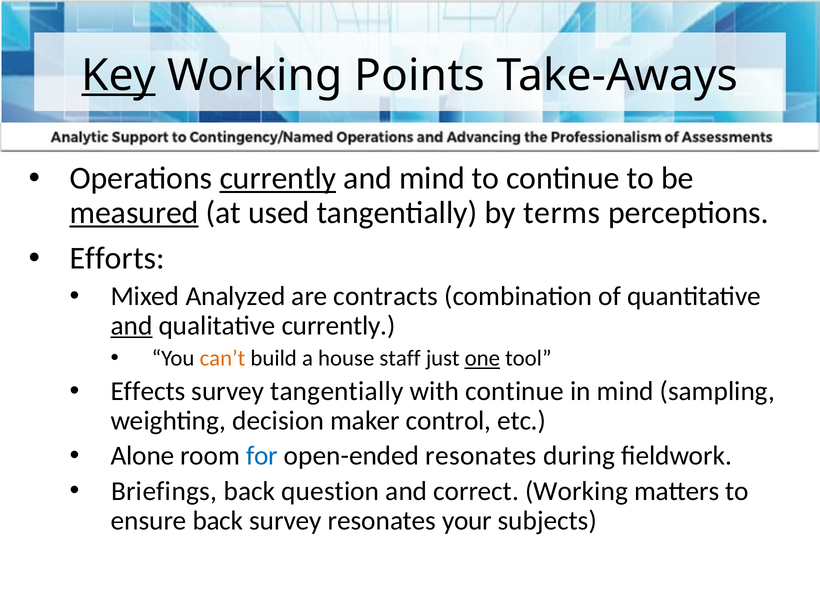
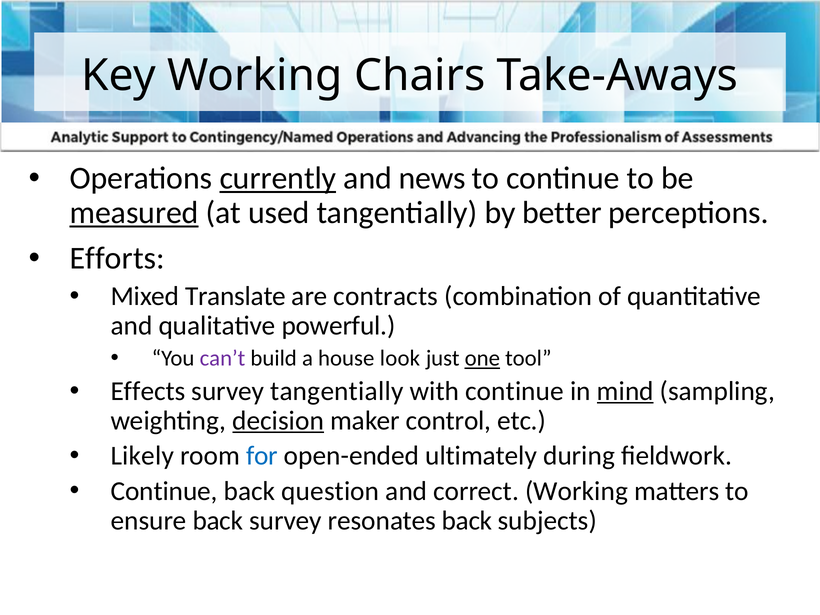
Key underline: present -> none
Points: Points -> Chairs
and mind: mind -> news
terms: terms -> better
Analyzed: Analyzed -> Translate
and at (132, 326) underline: present -> none
qualitative currently: currently -> powerful
can’t colour: orange -> purple
staff: staff -> look
mind at (625, 391) underline: none -> present
decision underline: none -> present
Alone: Alone -> Likely
open-ended resonates: resonates -> ultimately
Briefings at (164, 491): Briefings -> Continue
resonates your: your -> back
